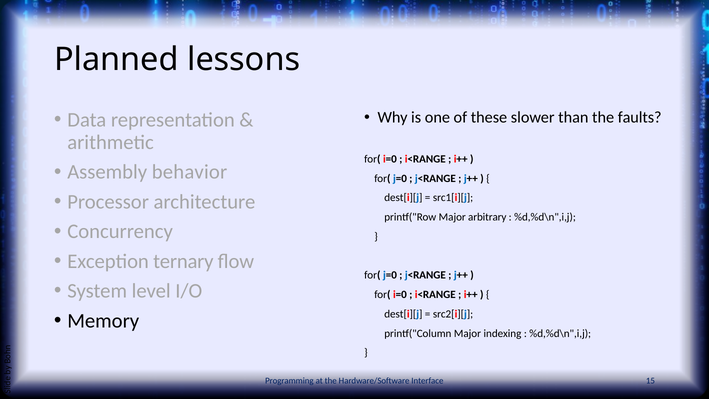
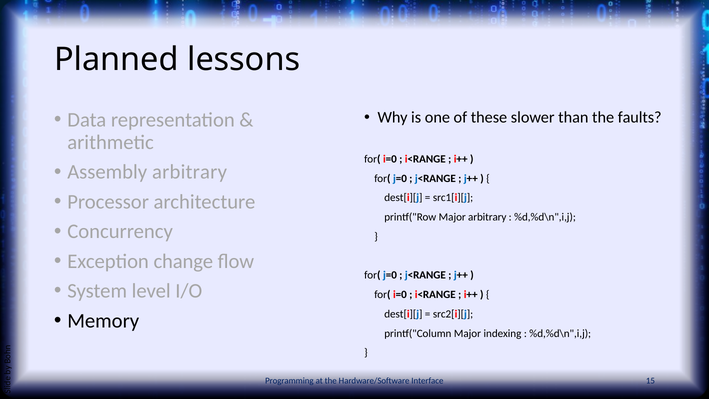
Assembly behavior: behavior -> arbitrary
ternary: ternary -> change
